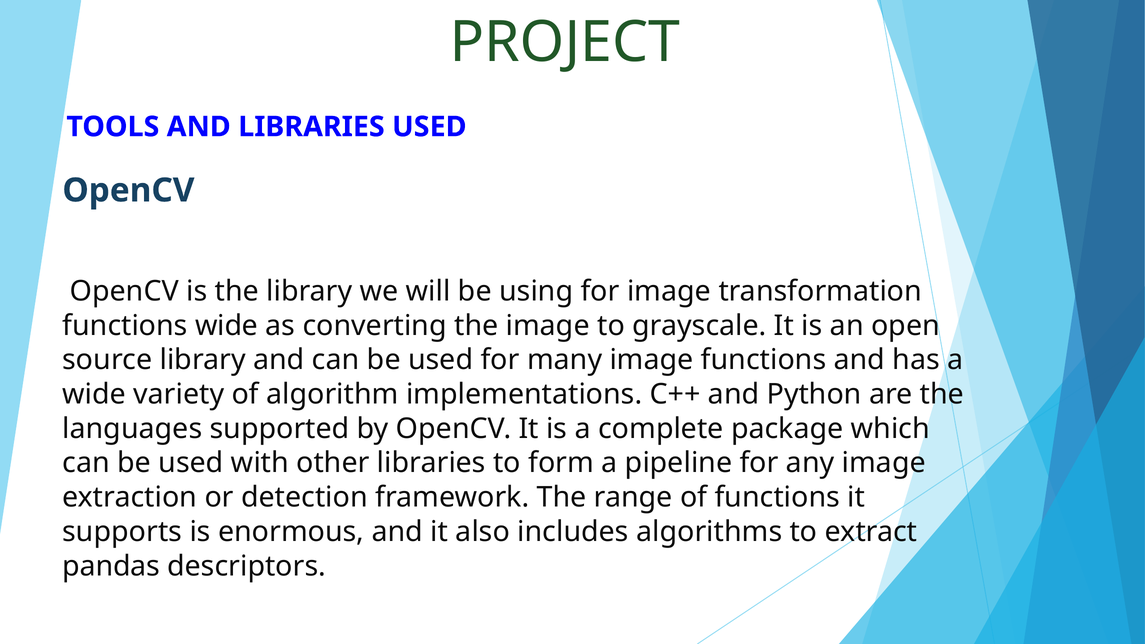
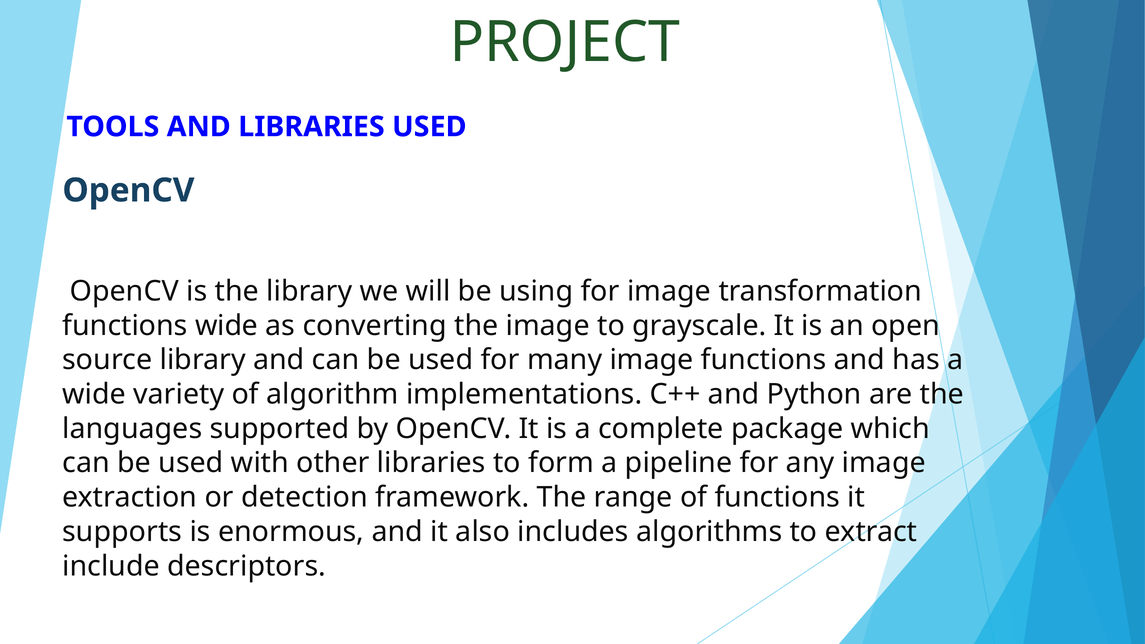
pandas: pandas -> include
